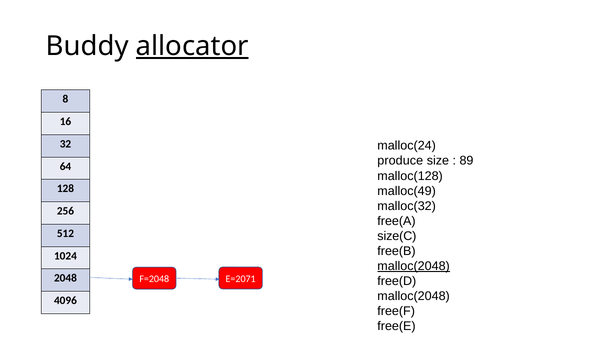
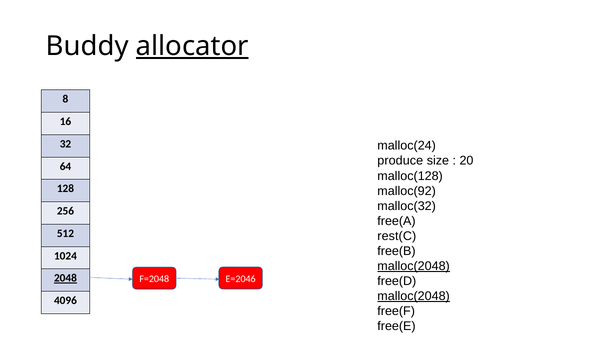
89: 89 -> 20
malloc(49: malloc(49 -> malloc(92
size(C: size(C -> rest(C
2048 underline: none -> present
E=2071: E=2071 -> E=2046
malloc(2048 at (414, 296) underline: none -> present
